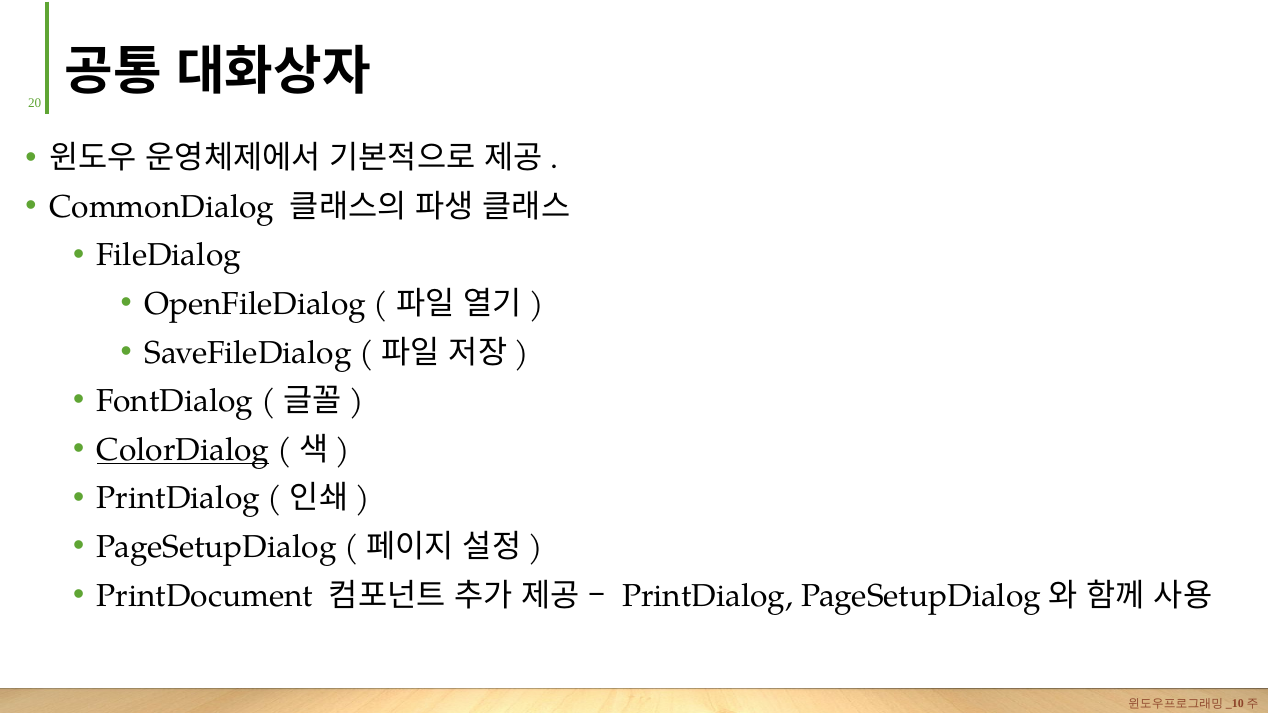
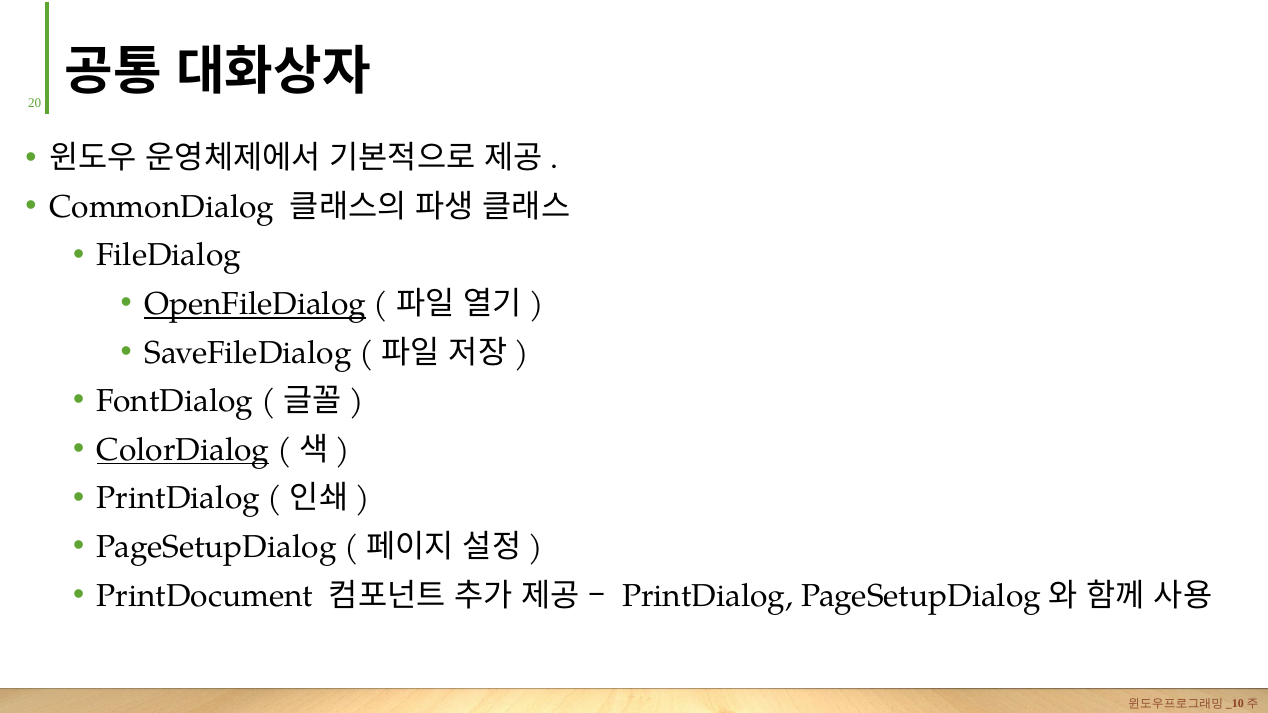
OpenFileDialog underline: none -> present
